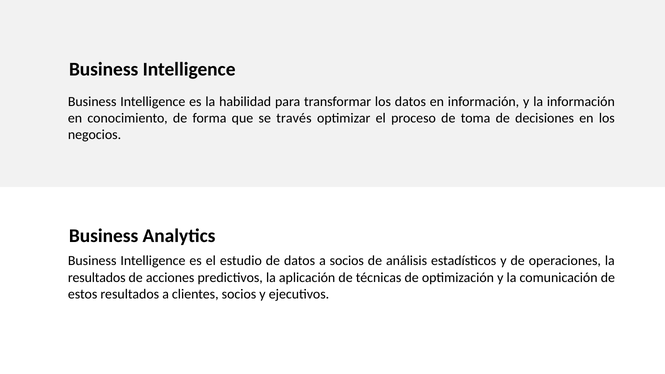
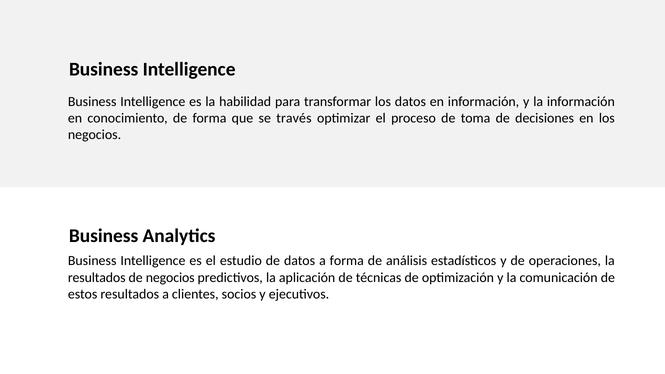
a socios: socios -> forma
de acciones: acciones -> negocios
